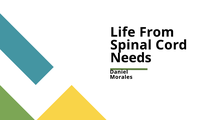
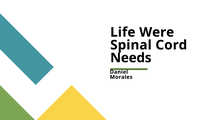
From: From -> Were
